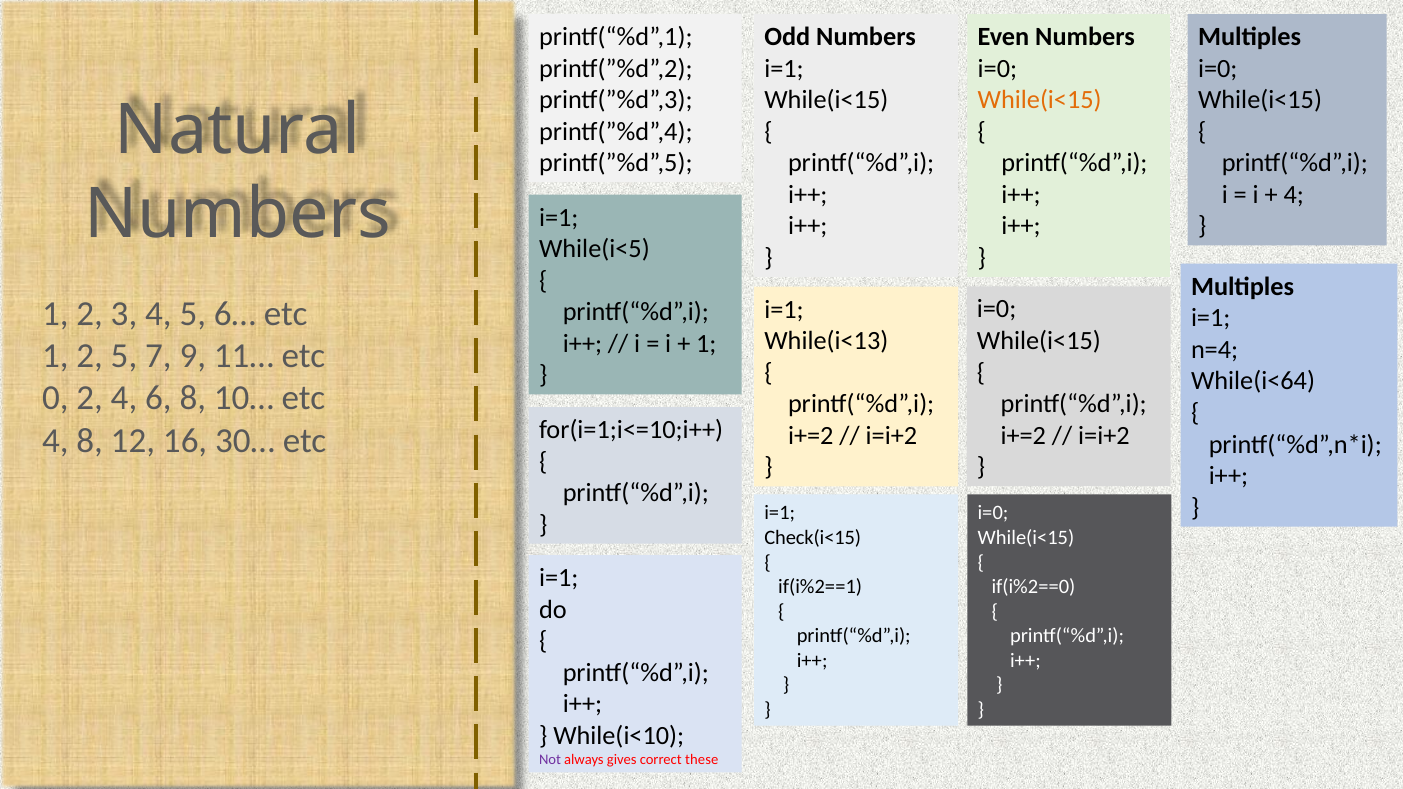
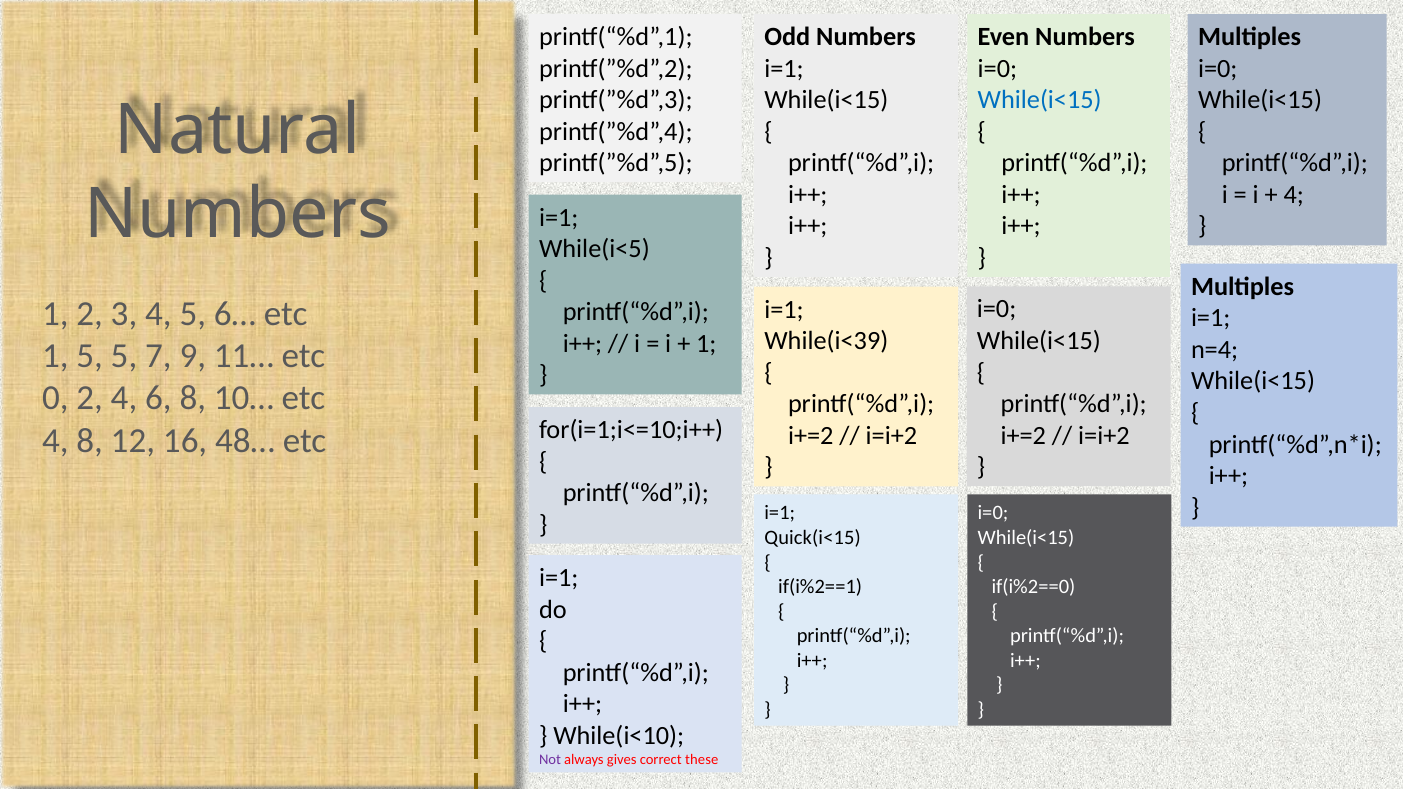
While(i<15 at (1040, 100) colour: orange -> blue
While(i<13: While(i<13 -> While(i<39
2 at (90, 356): 2 -> 5
While(i<64 at (1253, 381): While(i<64 -> While(i<15
30…: 30… -> 48…
Check(i<15: Check(i<15 -> Quick(i<15
